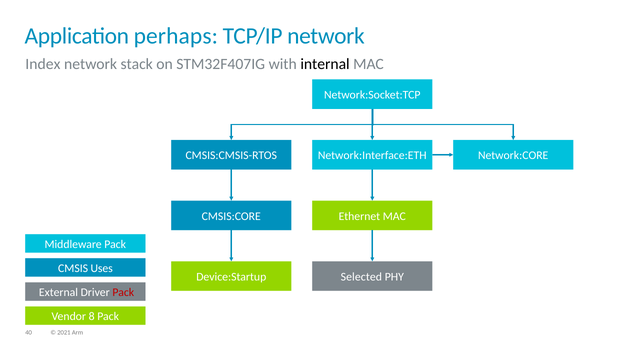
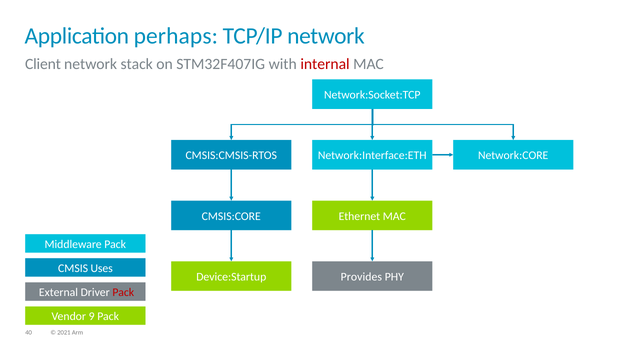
Index: Index -> Client
internal colour: black -> red
Selected: Selected -> Provides
8: 8 -> 9
